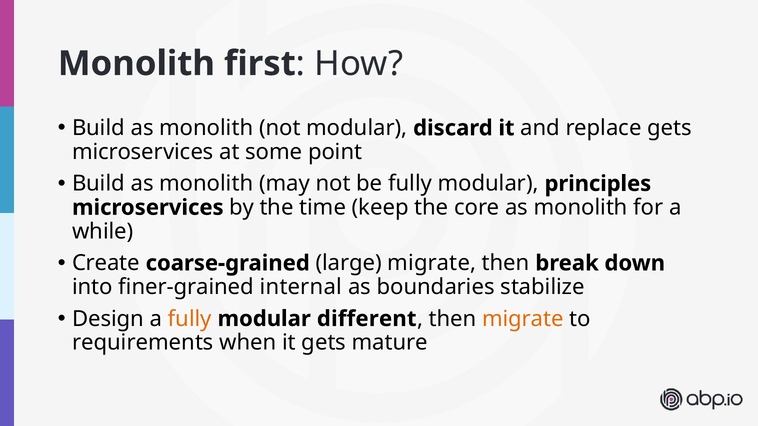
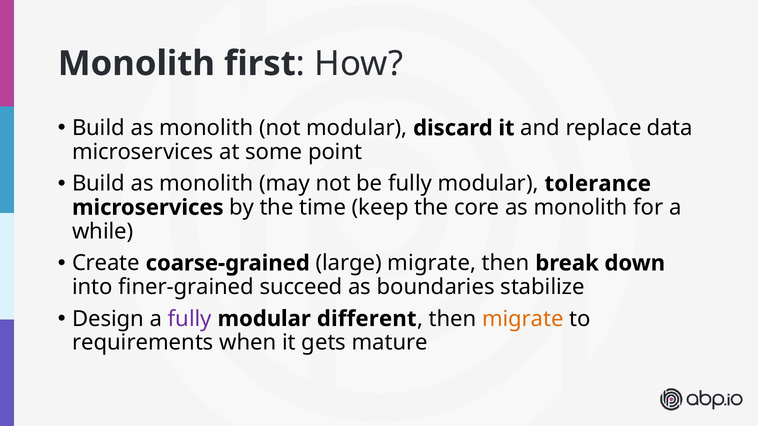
replace gets: gets -> data
principles: principles -> tolerance
internal: internal -> succeed
fully at (190, 319) colour: orange -> purple
